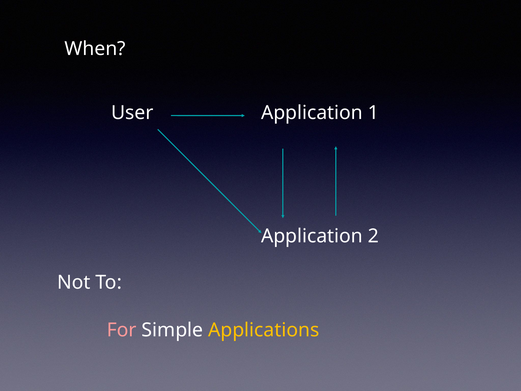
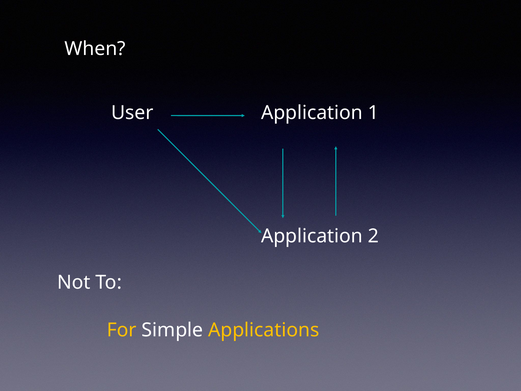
For colour: pink -> yellow
